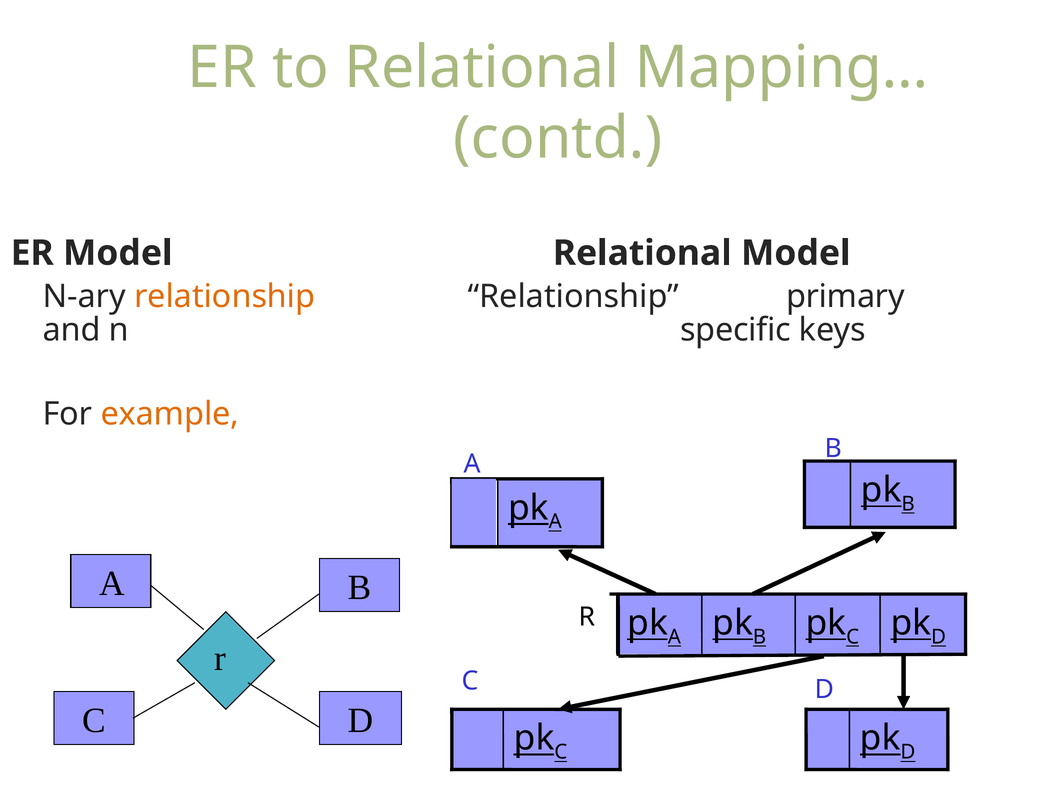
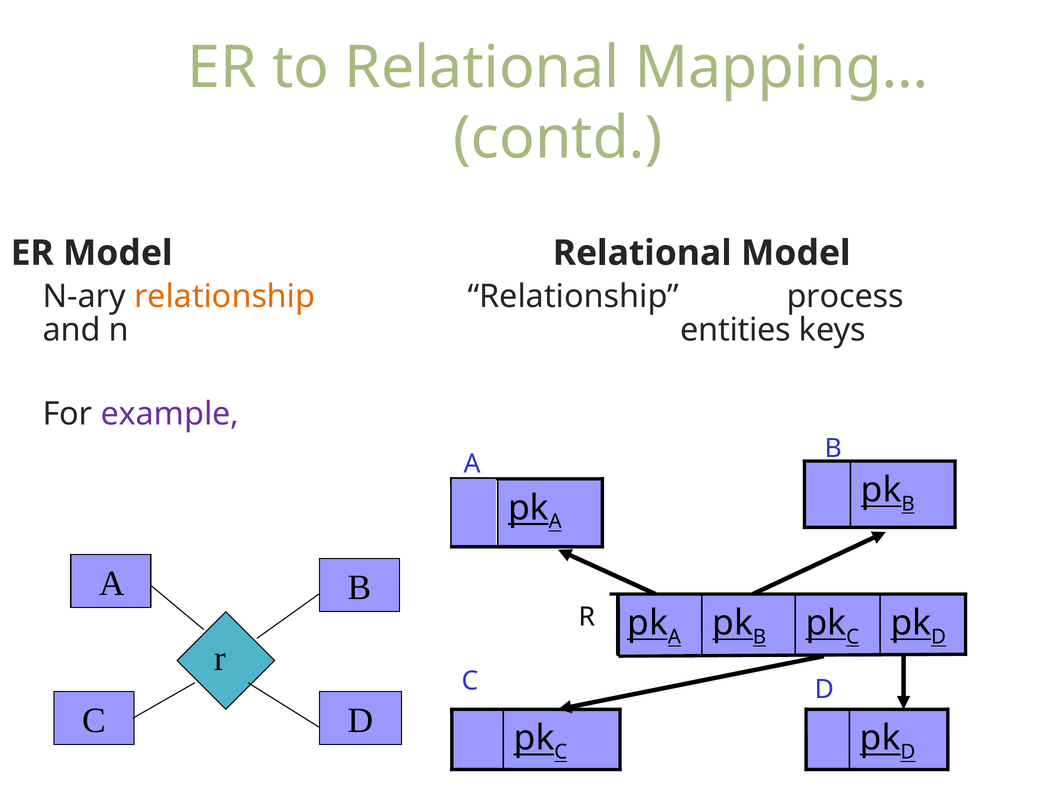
primary: primary -> process
specific: specific -> entities
example colour: orange -> purple
